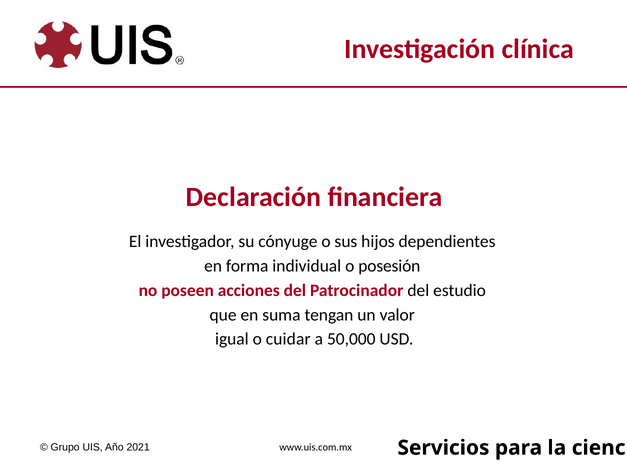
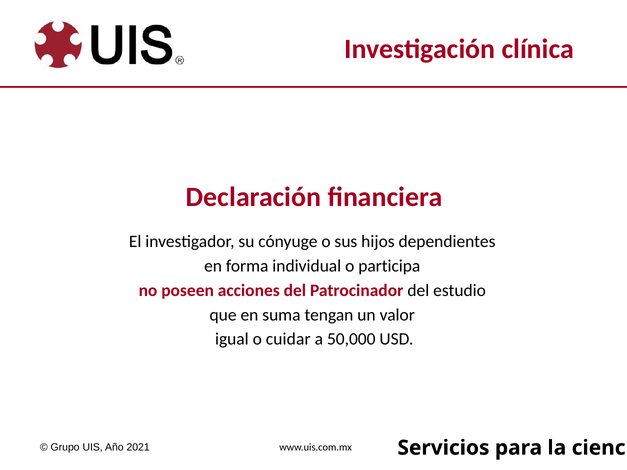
posesión: posesión -> participa
